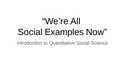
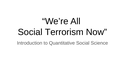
Examples: Examples -> Terrorism
